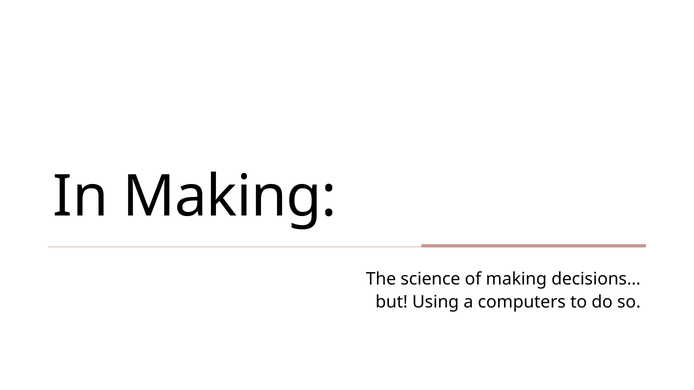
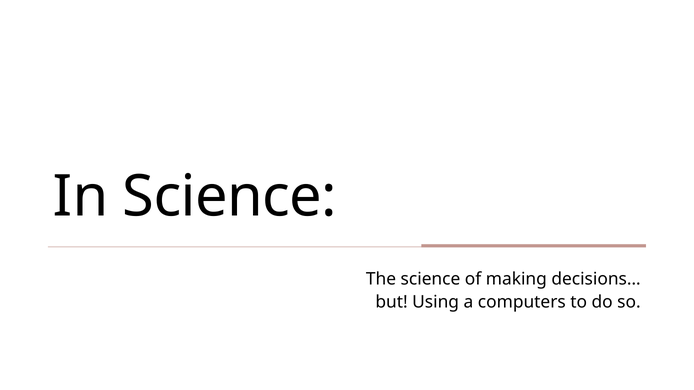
In Making: Making -> Science
